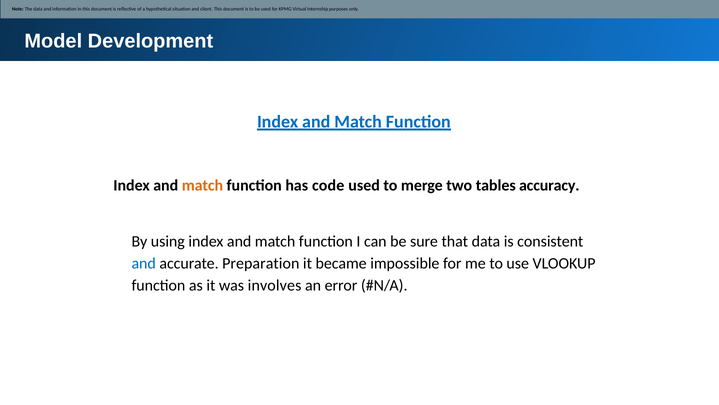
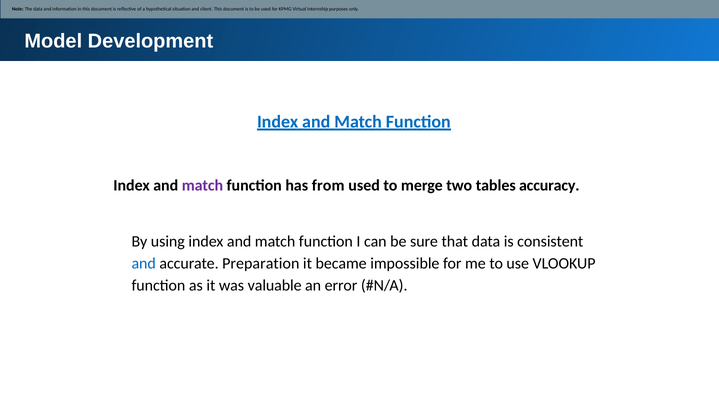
match at (202, 185) colour: orange -> purple
code: code -> from
involves: involves -> valuable
